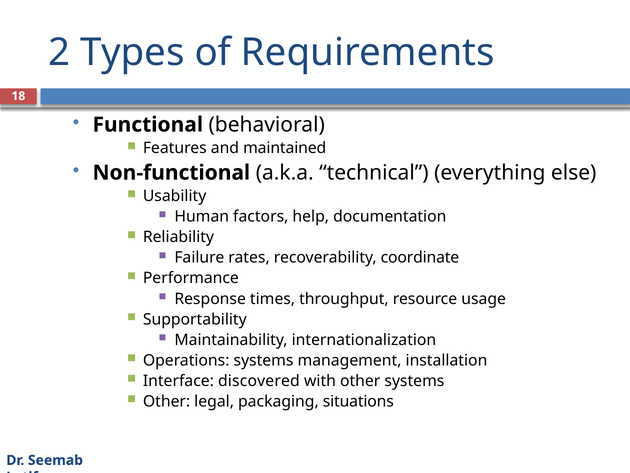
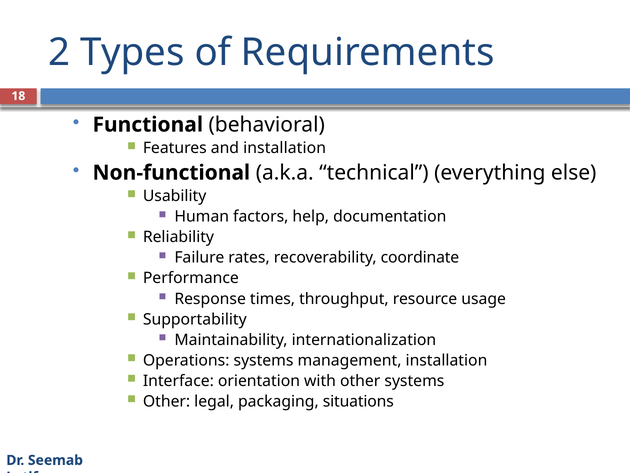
and maintained: maintained -> installation
discovered: discovered -> orientation
